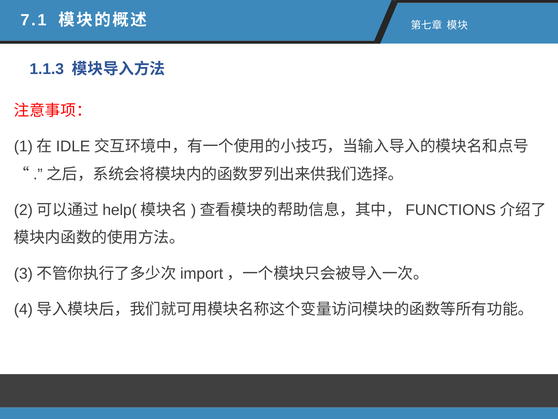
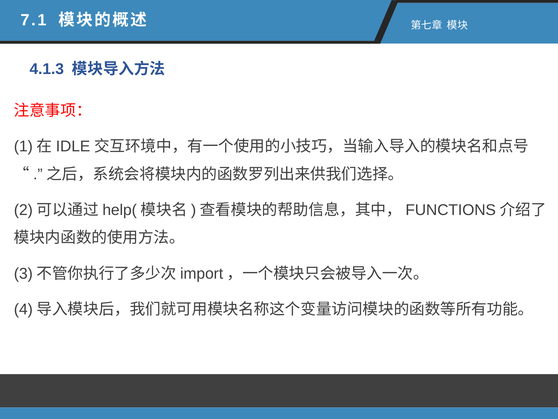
1.1.3: 1.1.3 -> 4.1.3
